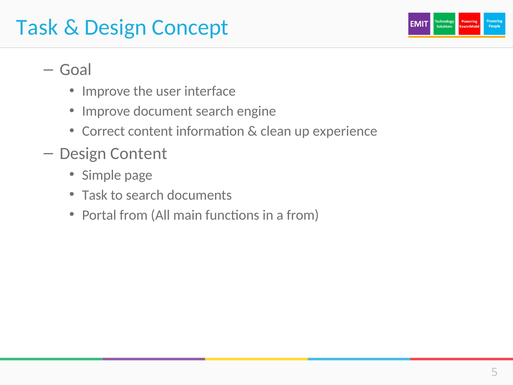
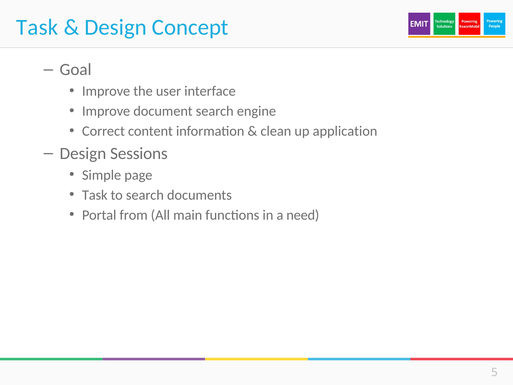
experience: experience -> application
Design Content: Content -> Sessions
a from: from -> need
